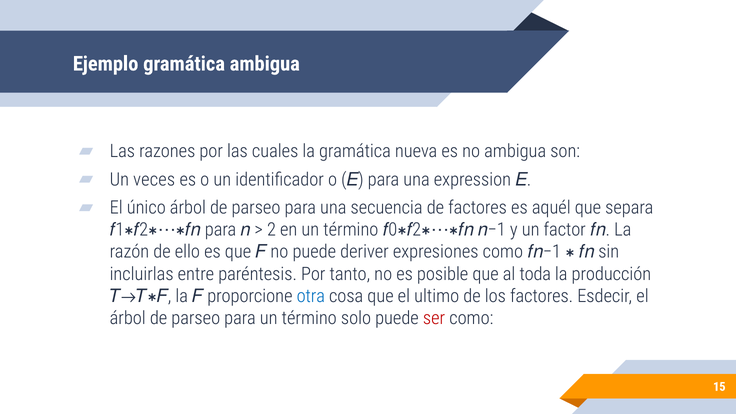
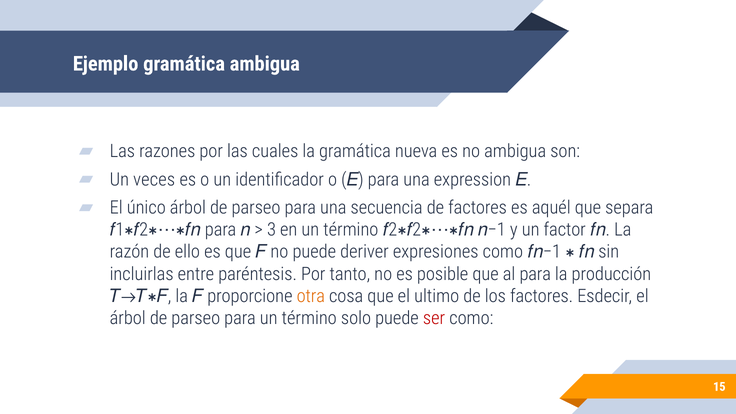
2 at (272, 230): 2 -> 3
término 0: 0 -> 2
al toda: toda -> para
otra colour: blue -> orange
